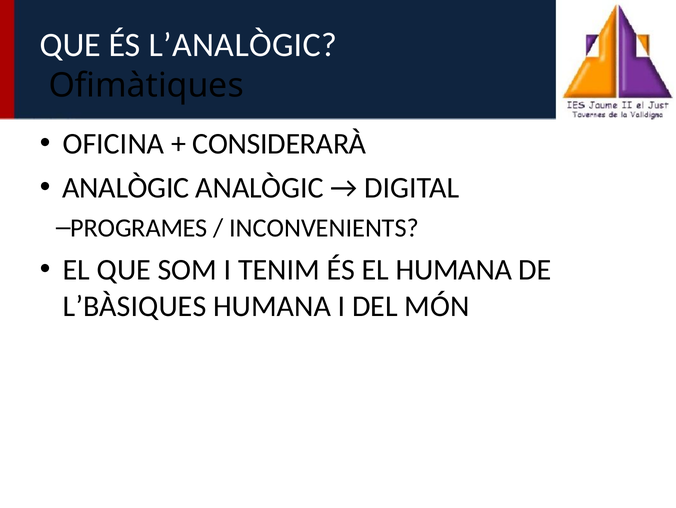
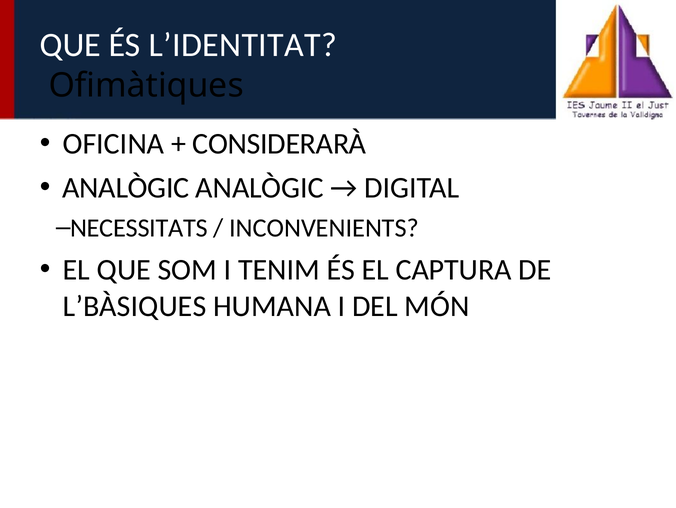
L’ANALÒGIC: L’ANALÒGIC -> L’IDENTITAT
PROGRAMES: PROGRAMES -> NECESSITATS
EL HUMANA: HUMANA -> CAPTURA
